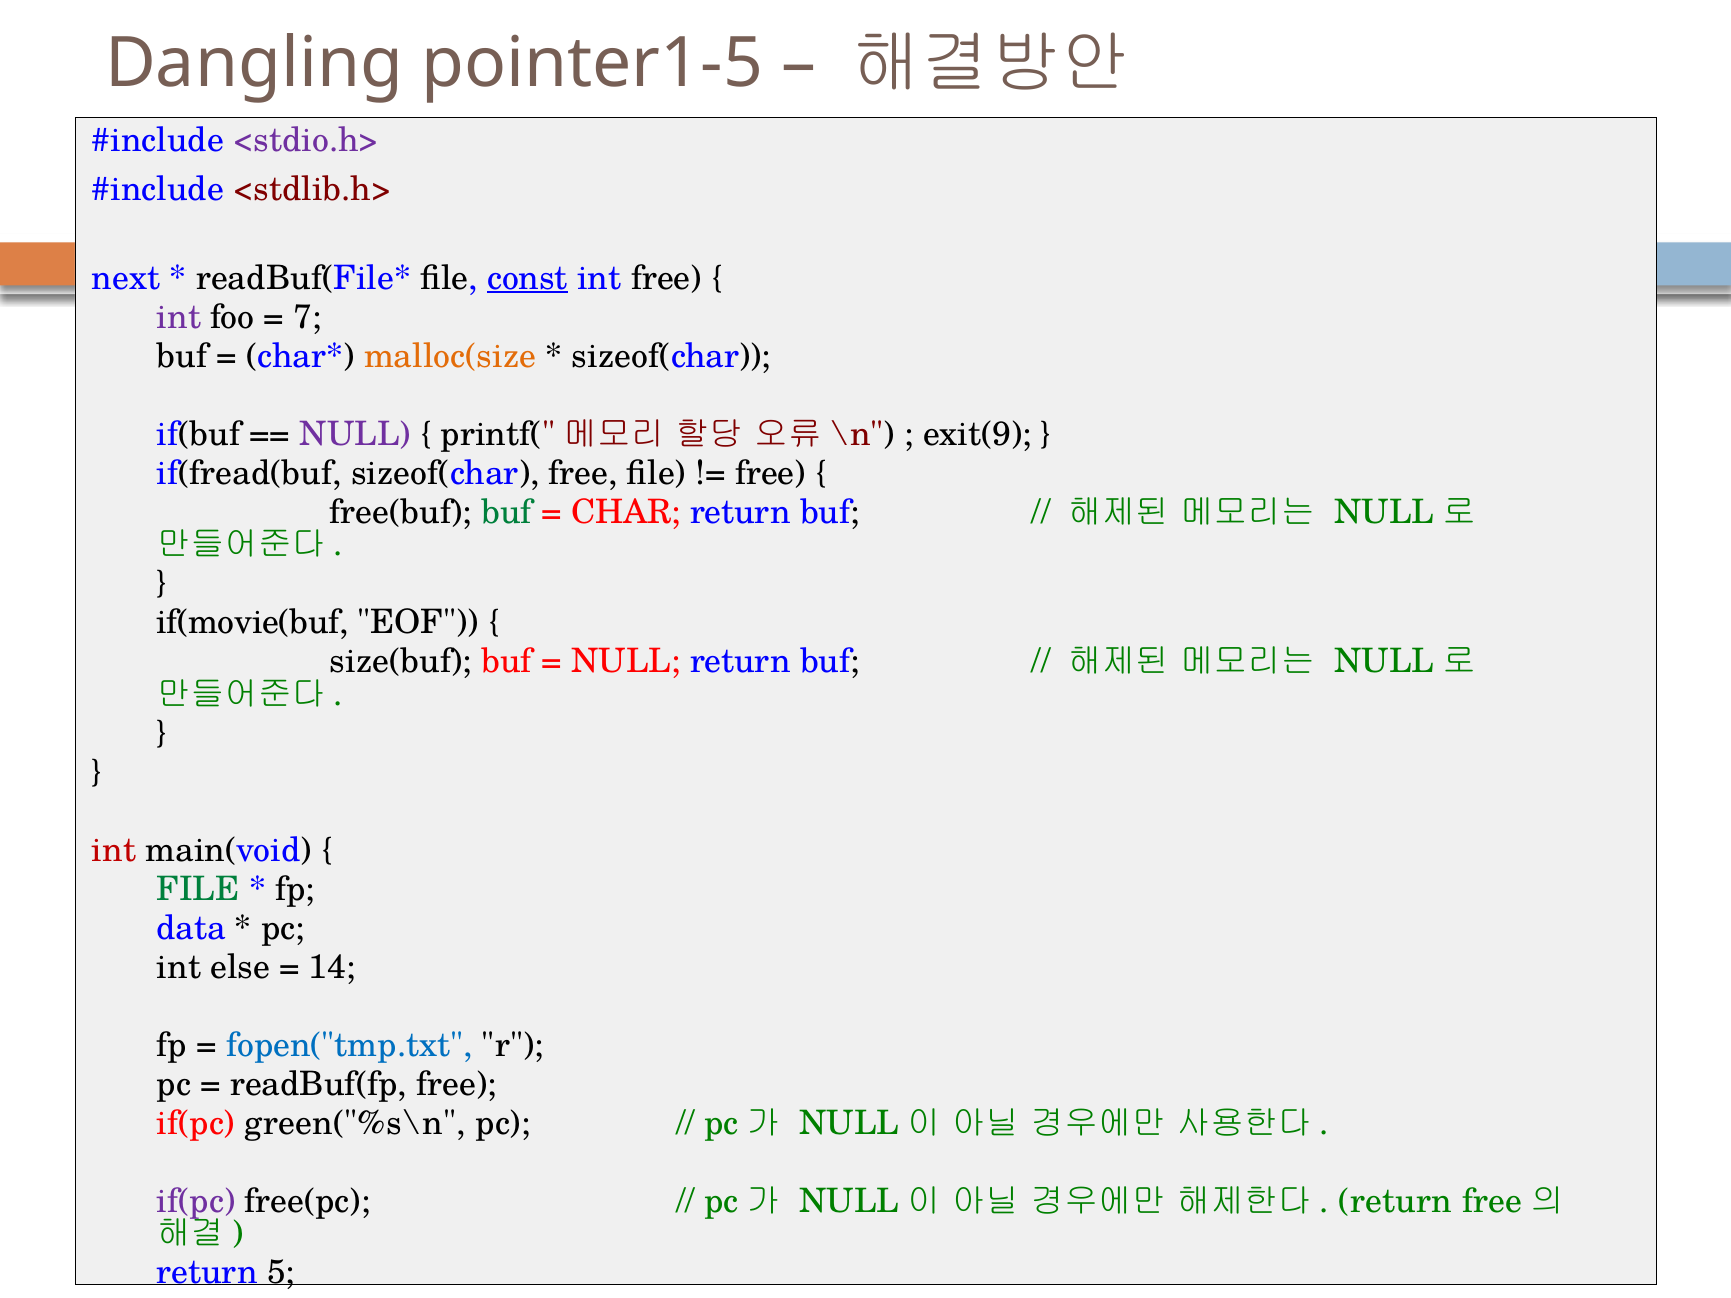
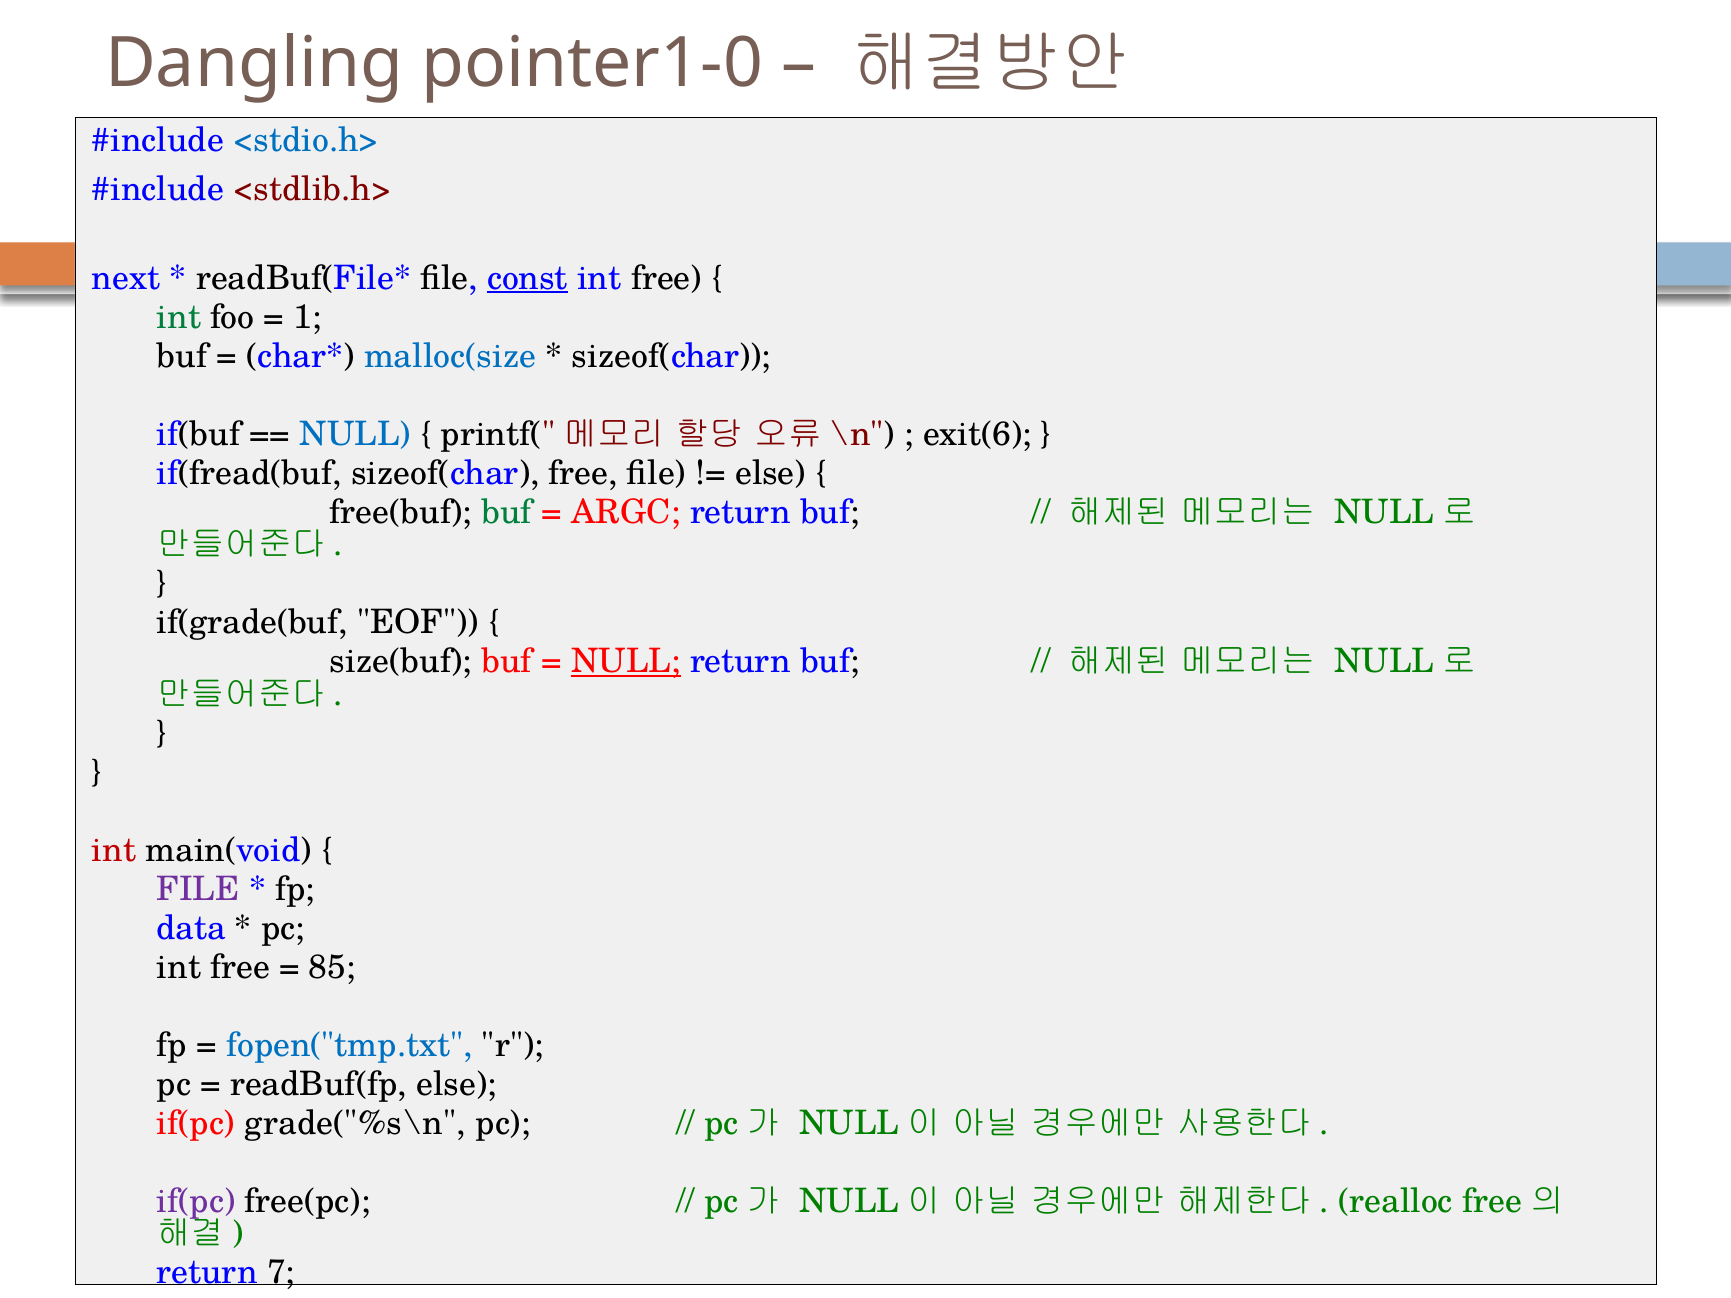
pointer1-5: pointer1-5 -> pointer1-0
<stdio.h> colour: purple -> blue
int at (179, 317) colour: purple -> green
7: 7 -> 1
malloc(size colour: orange -> blue
NULL at (355, 434) colour: purple -> blue
exit(9: exit(9 -> exit(6
free at (771, 473): free -> else
CHAR: CHAR -> ARGC
if(movie(buf: if(movie(buf -> if(grade(buf
NULL at (626, 662) underline: none -> present
FILE at (198, 889) colour: green -> purple
else at (240, 967): else -> free
14: 14 -> 85
readBuf(fp free: free -> else
green("%s\n: green("%s\n -> grade("%s\n
return at (1396, 1202): return -> realloc
5: 5 -> 7
